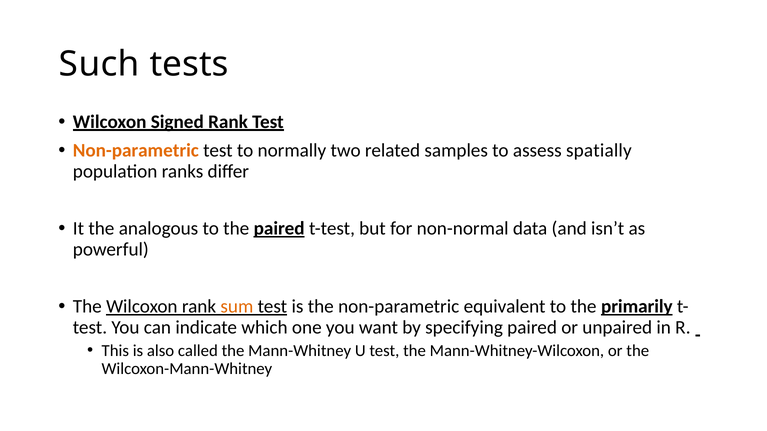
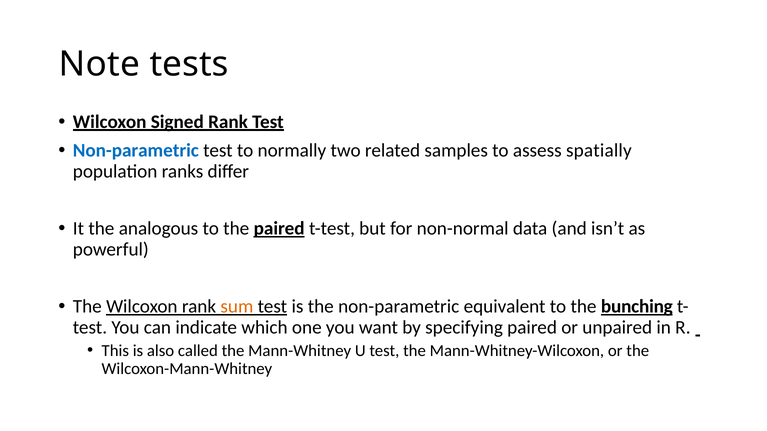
Such: Such -> Note
Non-parametric at (136, 151) colour: orange -> blue
primarily: primarily -> bunching
